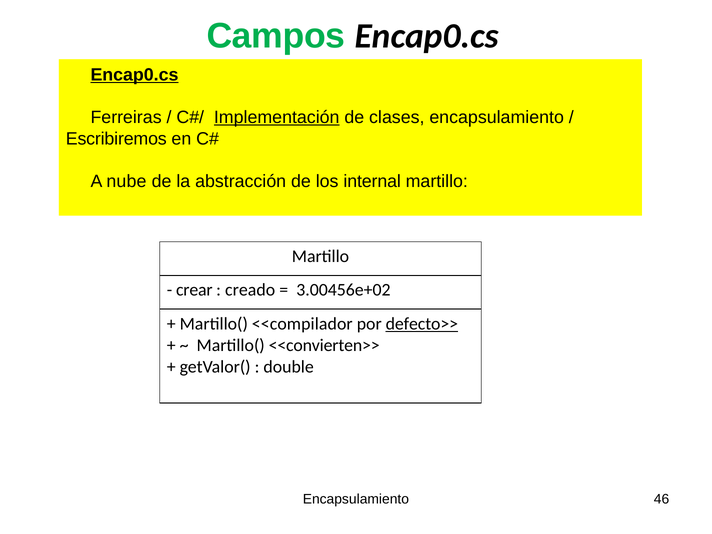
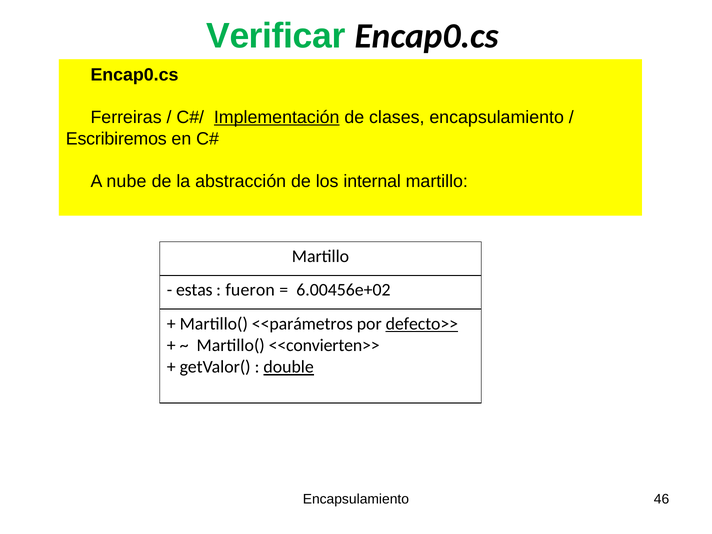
Campos: Campos -> Verificar
Encap0.cs at (134, 75) underline: present -> none
crear: crear -> estas
creado: creado -> fueron
3.00456e+02: 3.00456e+02 -> 6.00456e+02
<<compilador: <<compilador -> <<parámetros
double underline: none -> present
